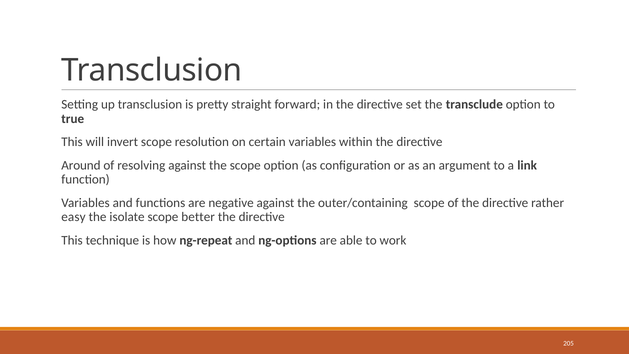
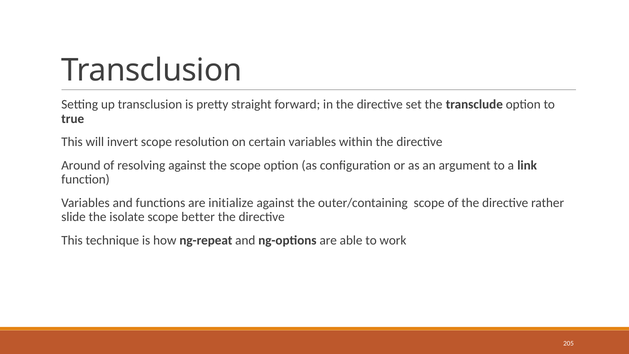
negative: negative -> initialize
easy: easy -> slide
